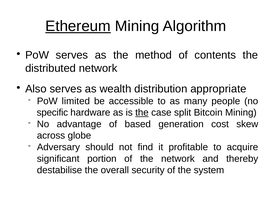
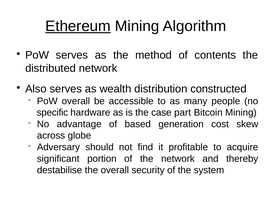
appropriate: appropriate -> constructed
PoW limited: limited -> overall
the at (142, 113) underline: present -> none
split: split -> part
